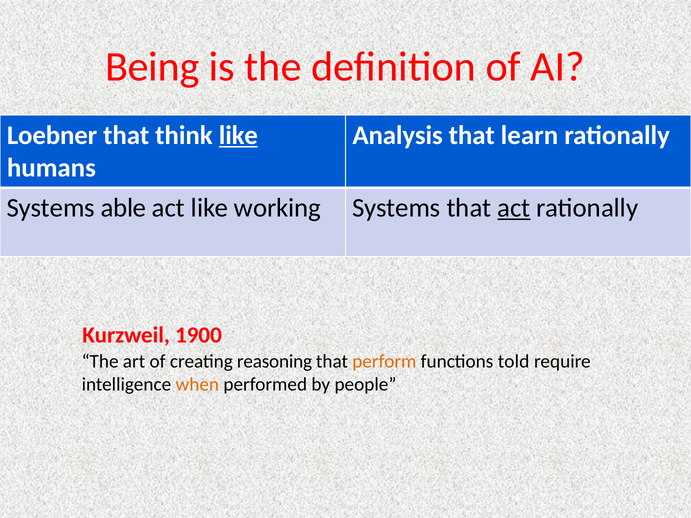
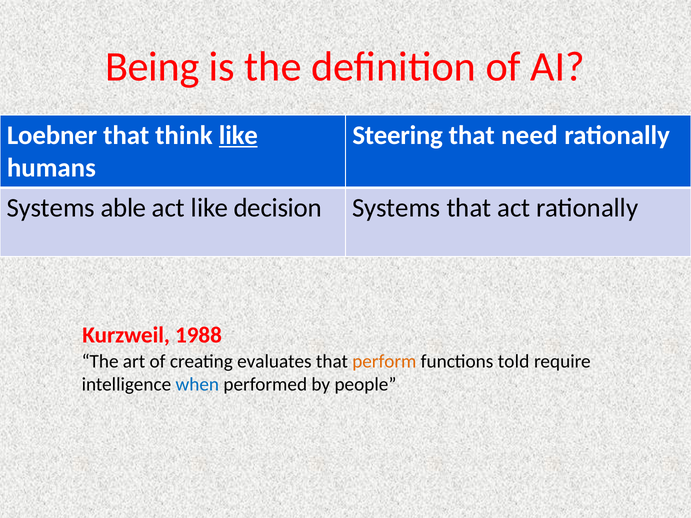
Analysis: Analysis -> Steering
learn: learn -> need
working: working -> decision
act at (514, 208) underline: present -> none
1900: 1900 -> 1988
reasoning: reasoning -> evaluates
when colour: orange -> blue
